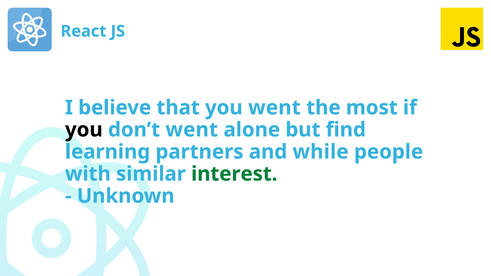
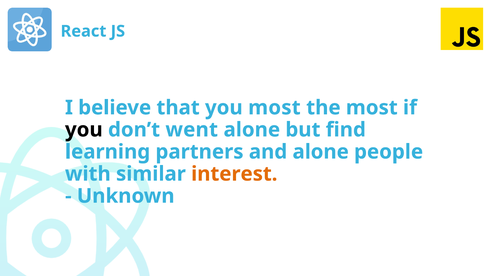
you went: went -> most
and while: while -> alone
interest colour: green -> orange
